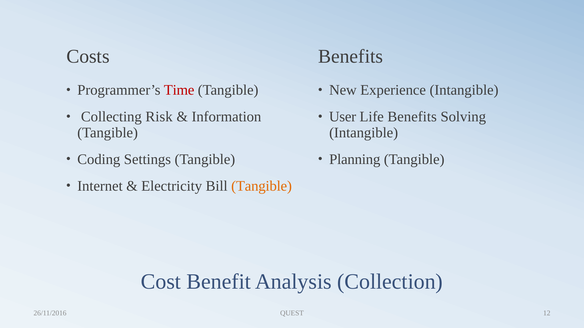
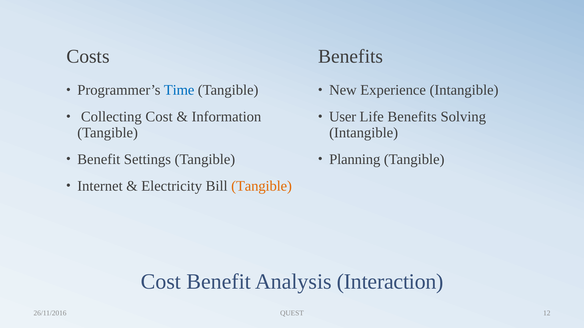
Time colour: red -> blue
Collecting Risk: Risk -> Cost
Coding at (99, 160): Coding -> Benefit
Collection: Collection -> Interaction
